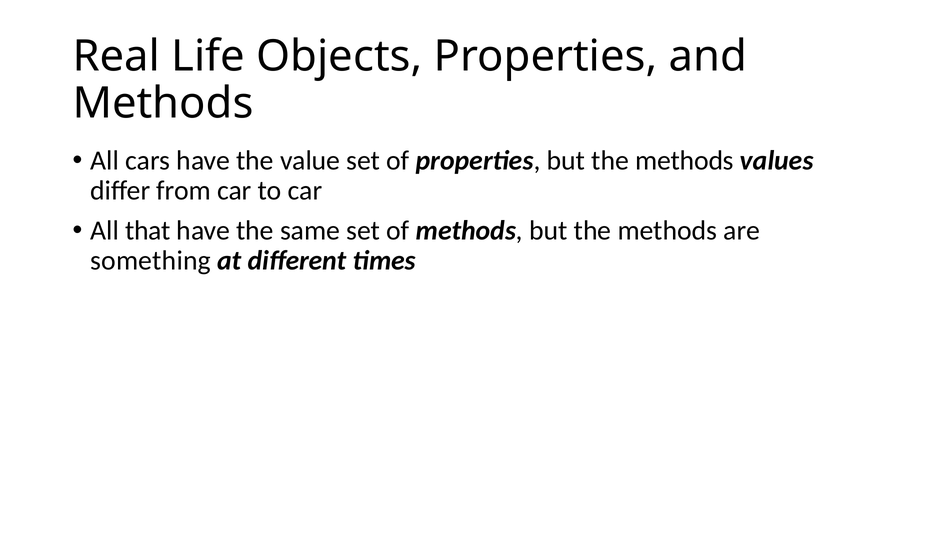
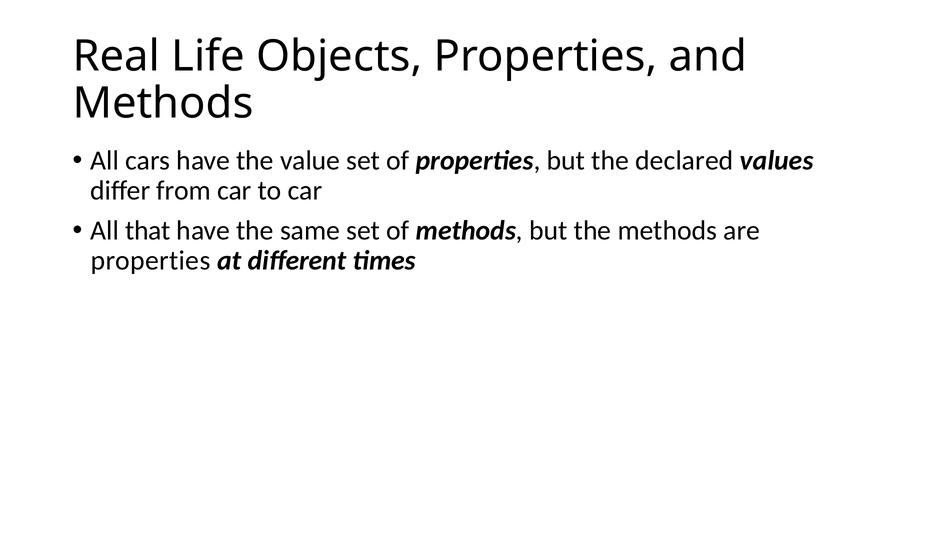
properties but the methods: methods -> declared
something at (151, 261): something -> properties
